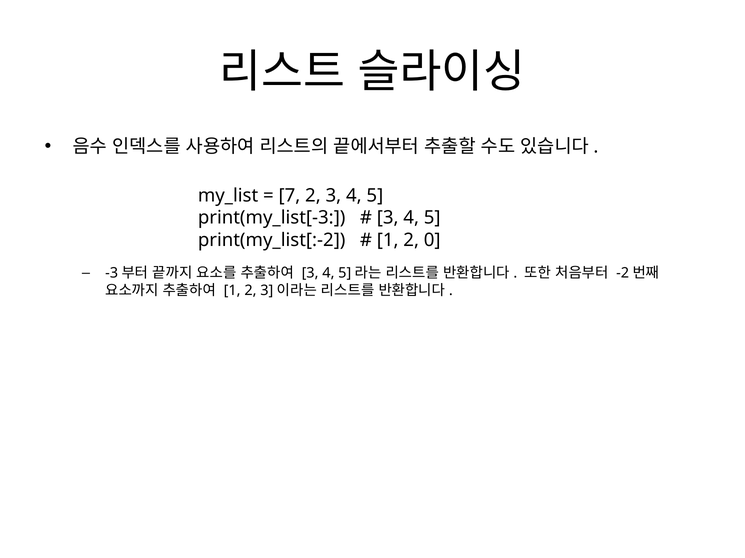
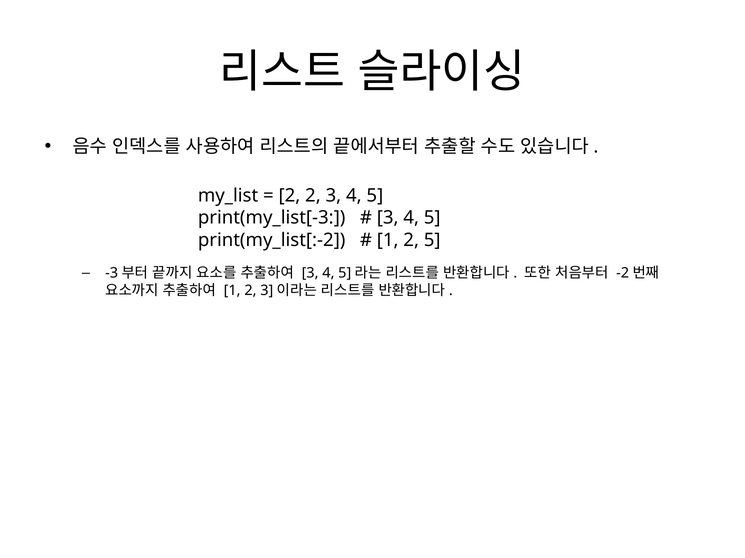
7 at (289, 196): 7 -> 2
2 0: 0 -> 5
